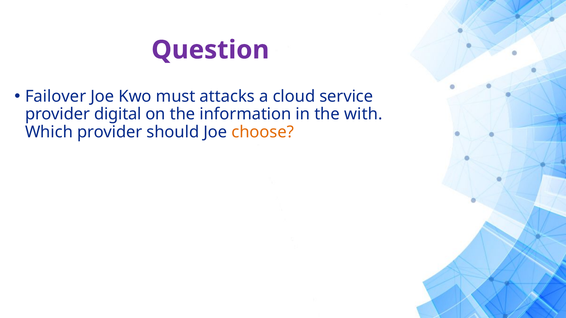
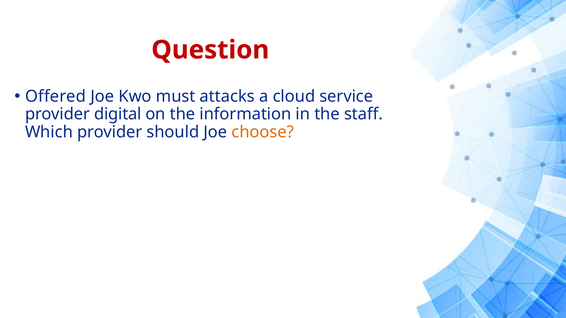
Question colour: purple -> red
Failover: Failover -> Offered
with: with -> staff
